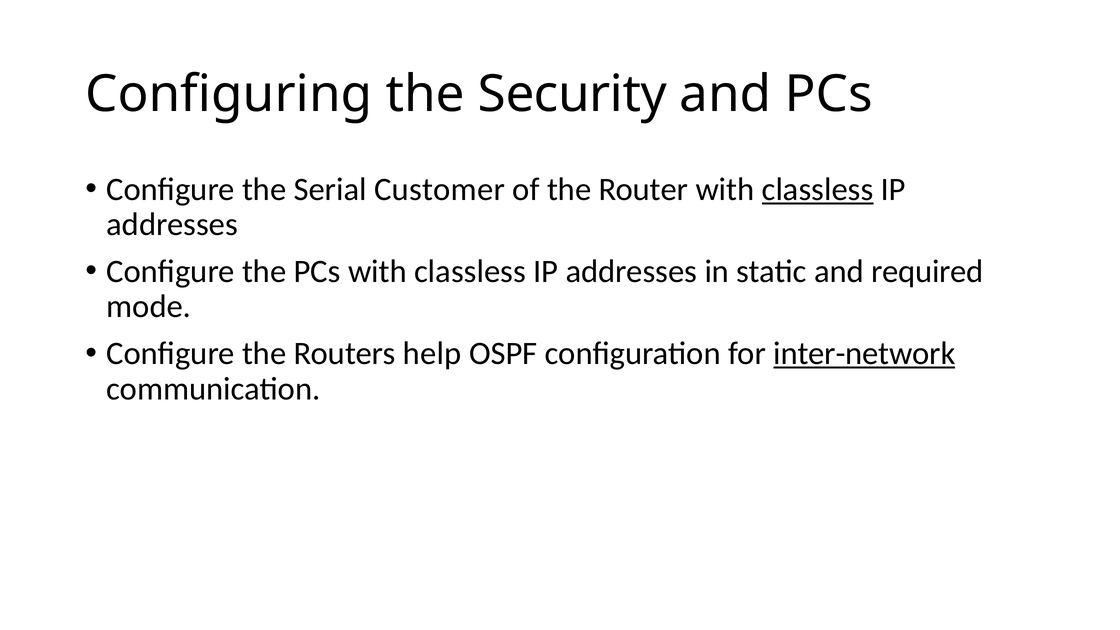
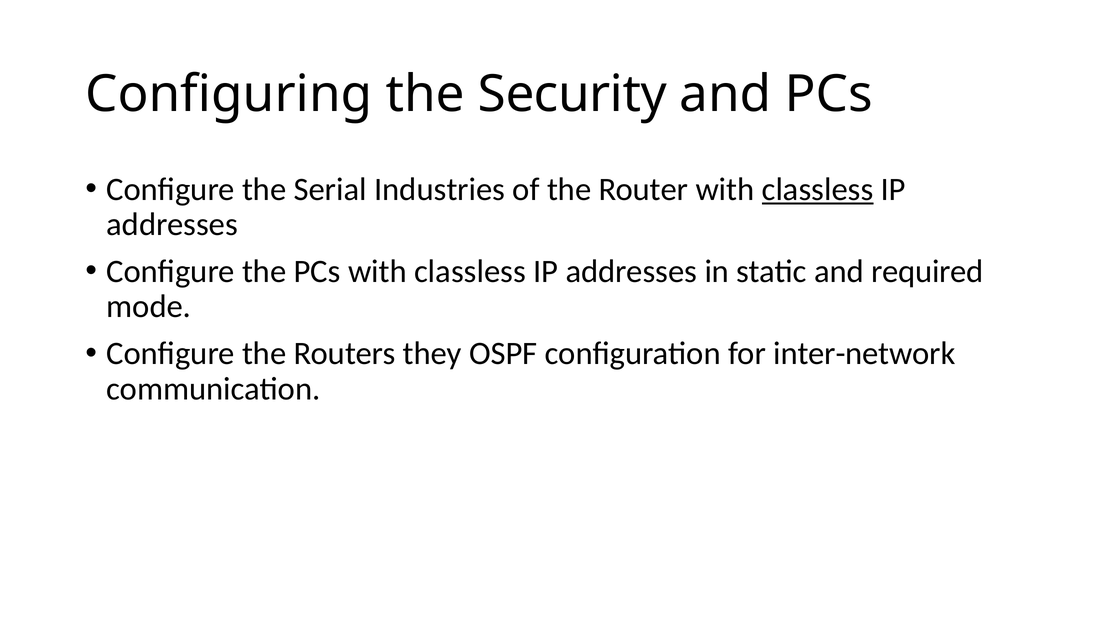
Customer: Customer -> Industries
help: help -> they
inter-network underline: present -> none
